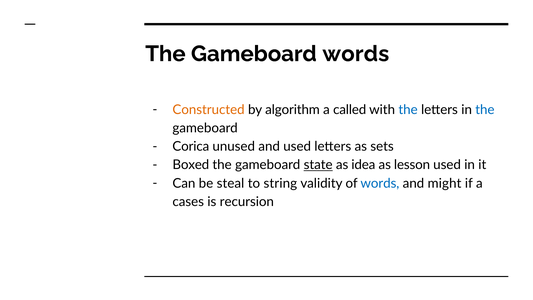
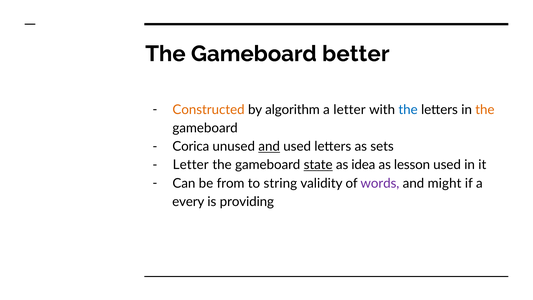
Gameboard words: words -> better
a called: called -> letter
the at (485, 110) colour: blue -> orange
and at (269, 146) underline: none -> present
Boxed at (191, 165): Boxed -> Letter
steal: steal -> from
words at (380, 183) colour: blue -> purple
cases: cases -> every
recursion: recursion -> providing
